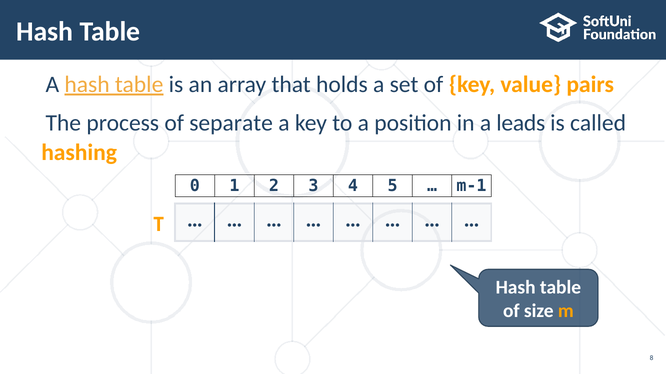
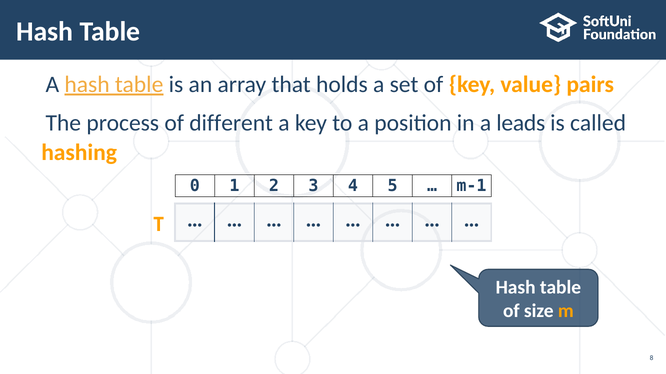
separate: separate -> different
